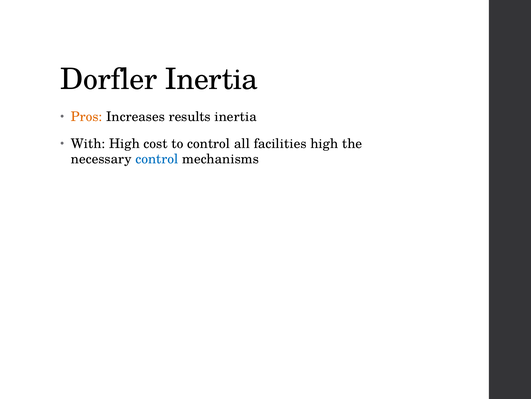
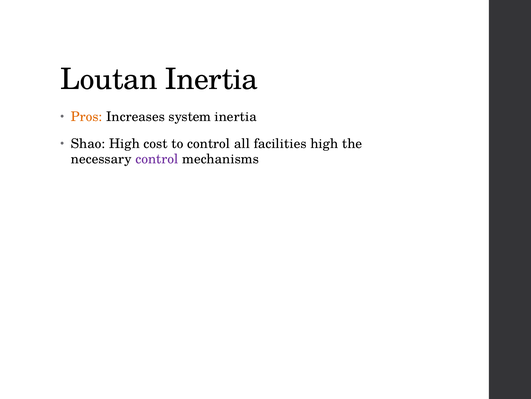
Dorfler: Dorfler -> Loutan
results: results -> system
With: With -> Shao
control at (157, 159) colour: blue -> purple
